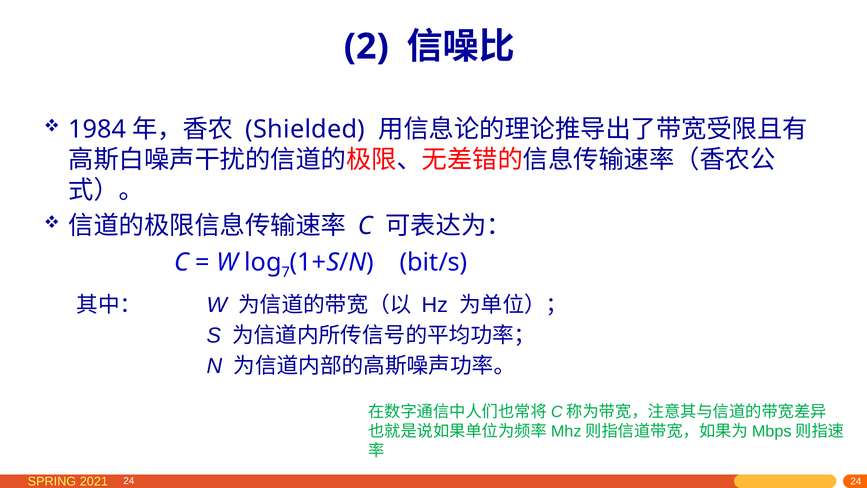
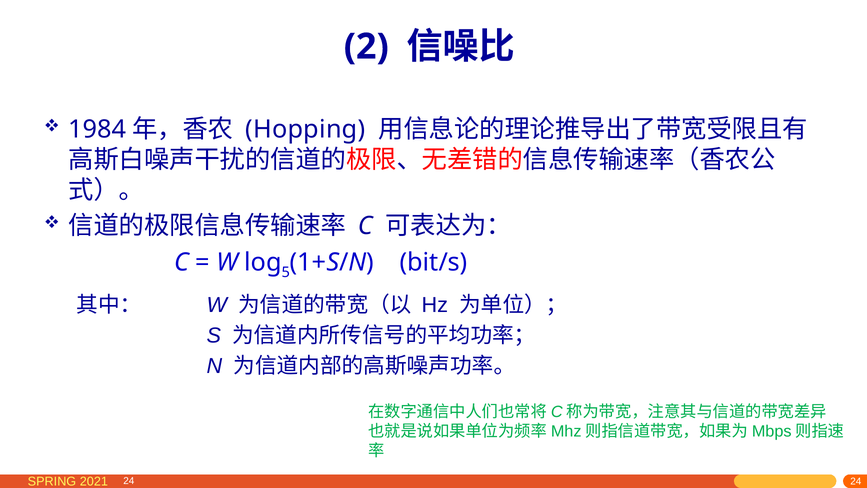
Shielded: Shielded -> Hopping
7: 7 -> 5
